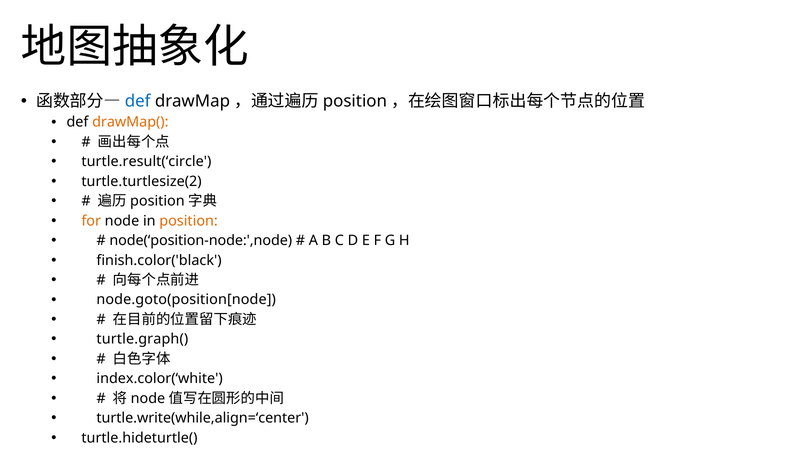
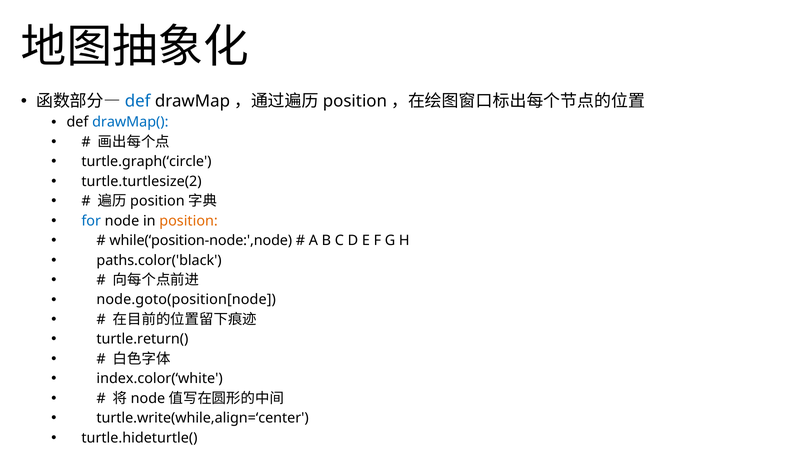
drawMap( colour: orange -> blue
turtle.result(‘circle: turtle.result(‘circle -> turtle.graph(‘circle
for colour: orange -> blue
node(‘position-node:',node: node(‘position-node:',node -> while(‘position-node:',node
finish.color('black: finish.color('black -> paths.color('black
turtle.graph(: turtle.graph( -> turtle.return(
